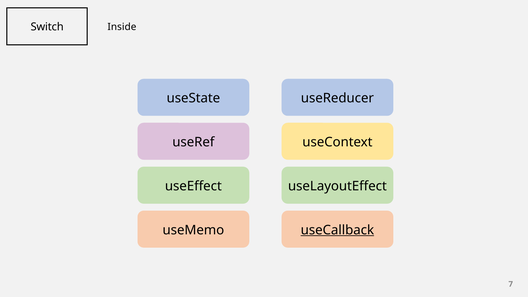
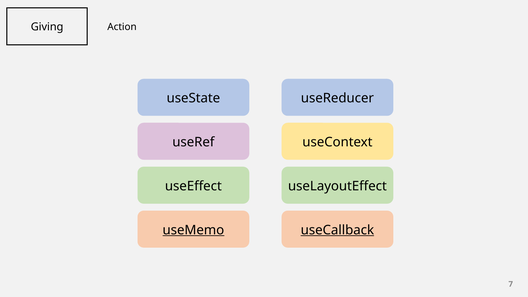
Switch: Switch -> Giving
Inside: Inside -> Action
useMemo underline: none -> present
